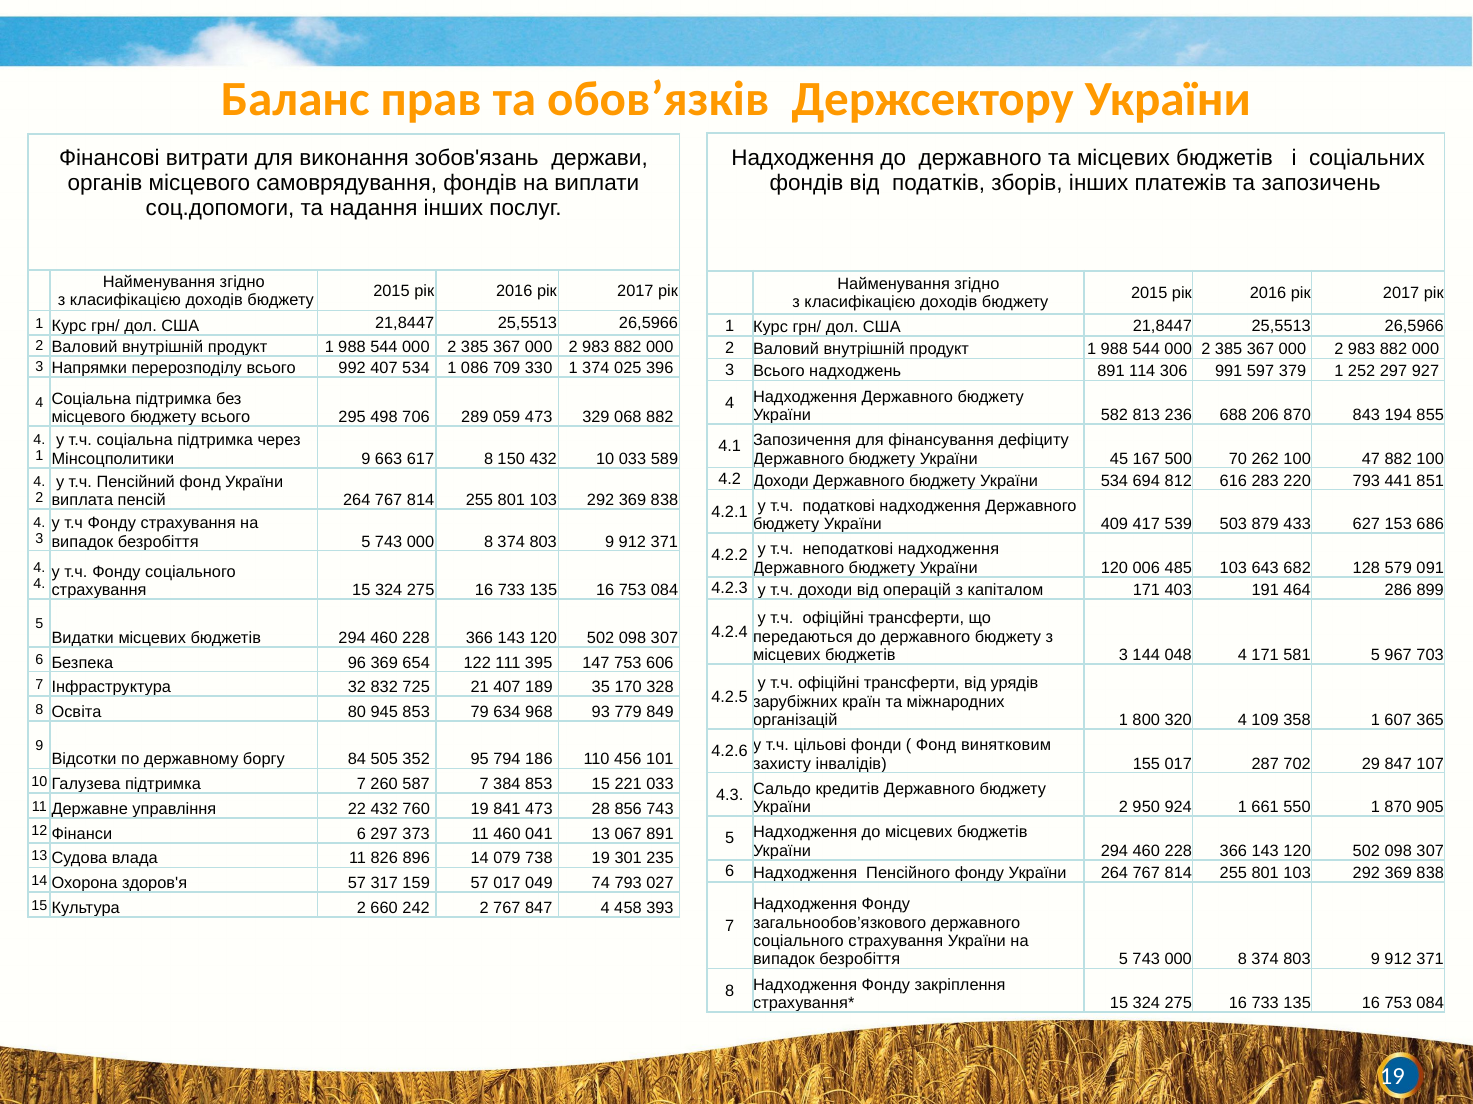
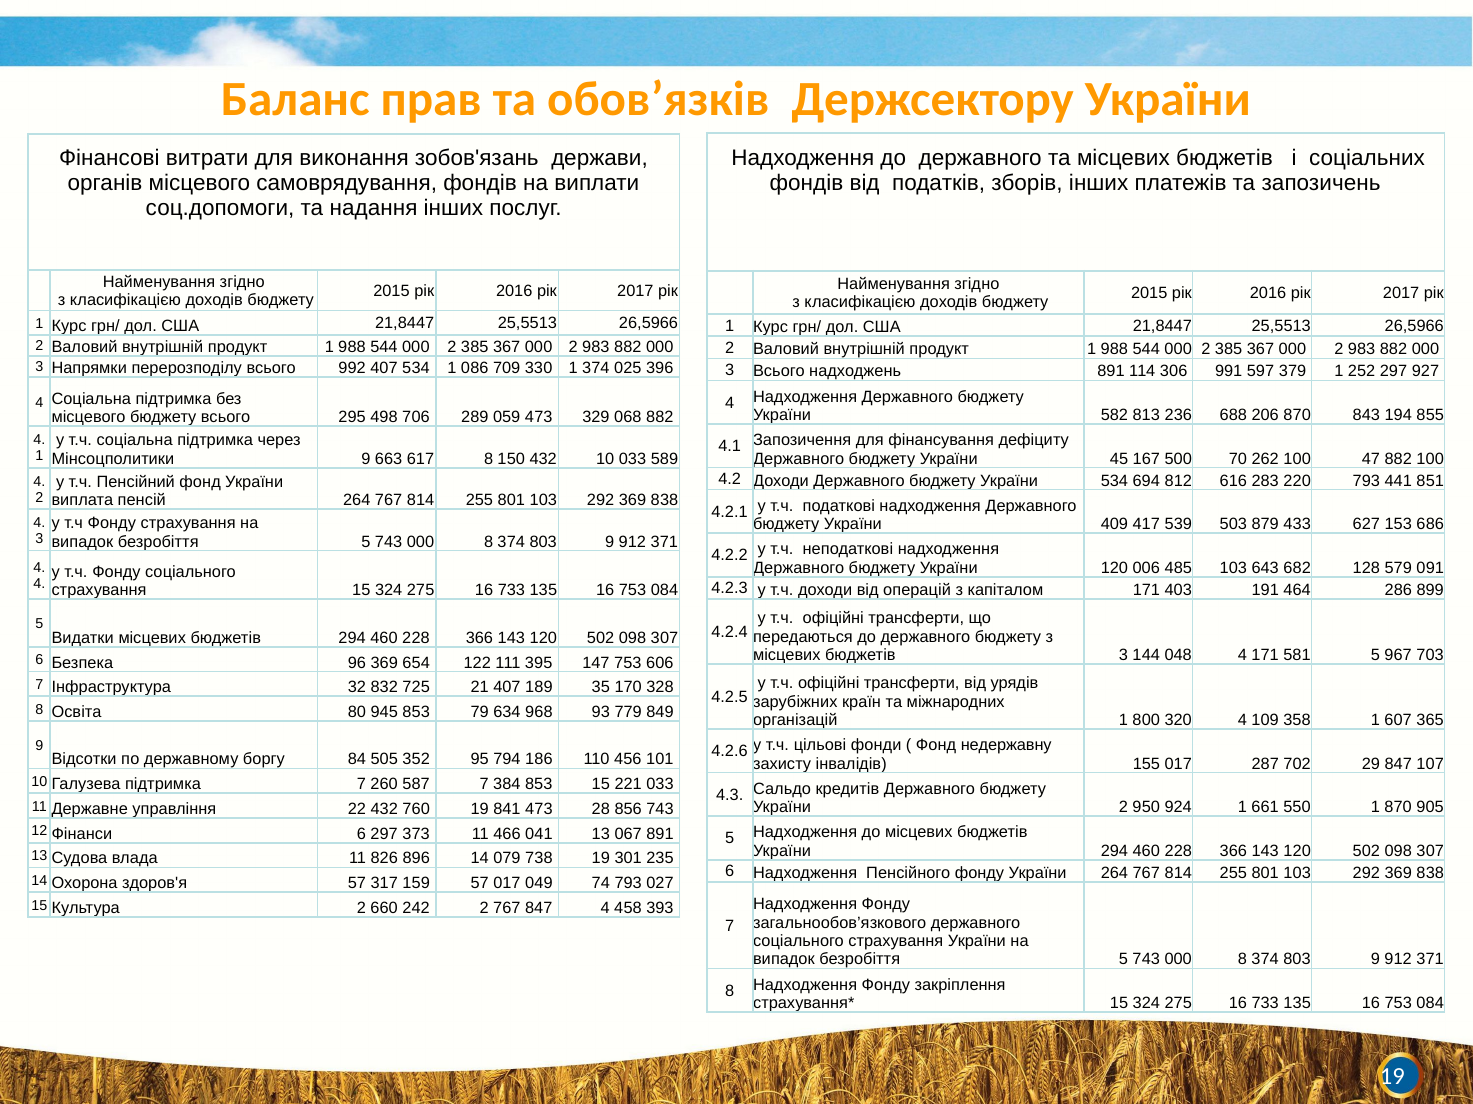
винятковим: винятковим -> недержавну
11 460: 460 -> 466
